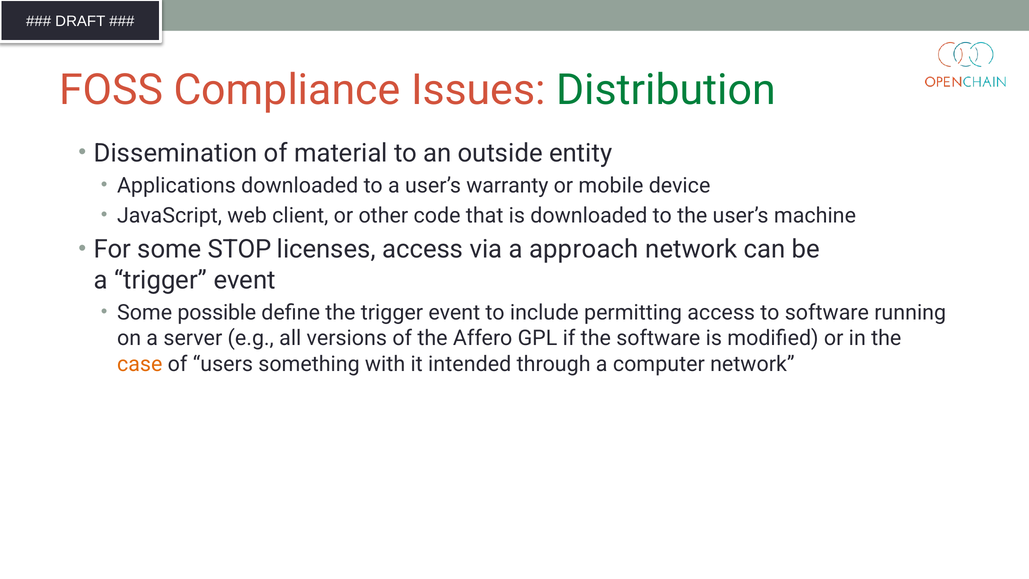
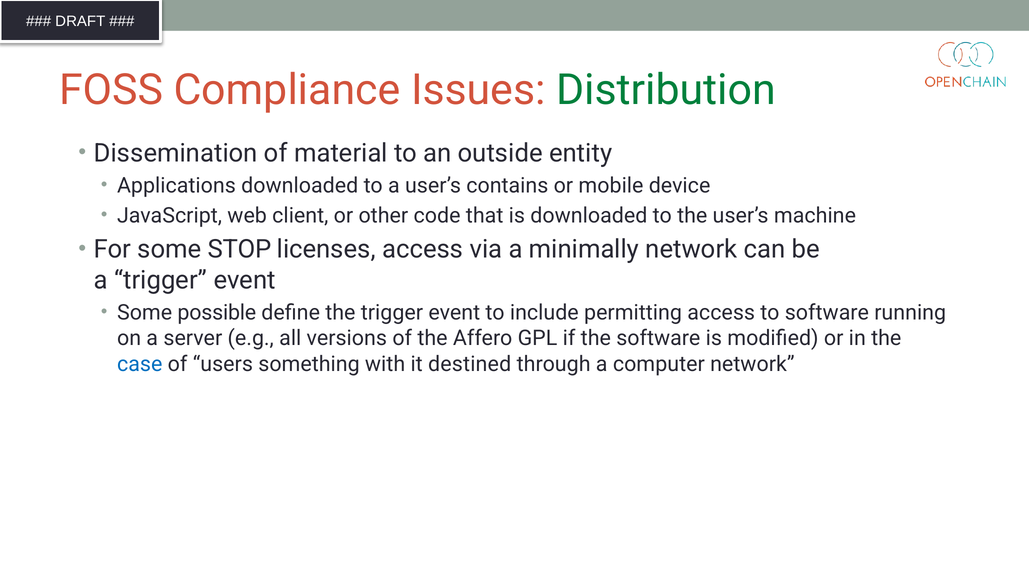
warranty: warranty -> contains
approach: approach -> minimally
case colour: orange -> blue
intended: intended -> destined
